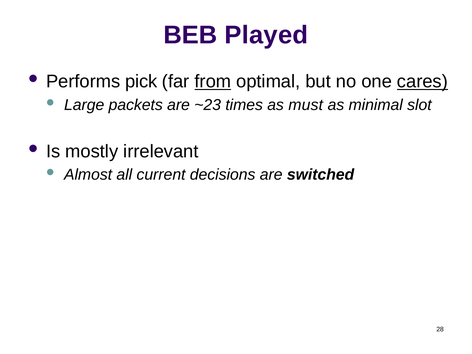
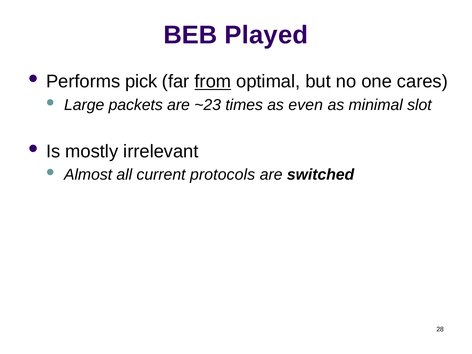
cares underline: present -> none
must: must -> even
decisions: decisions -> protocols
